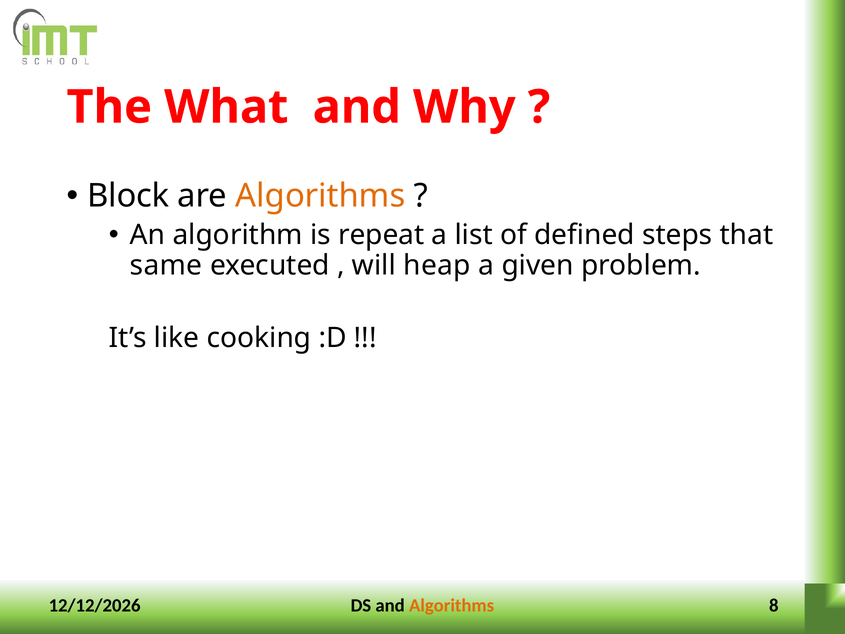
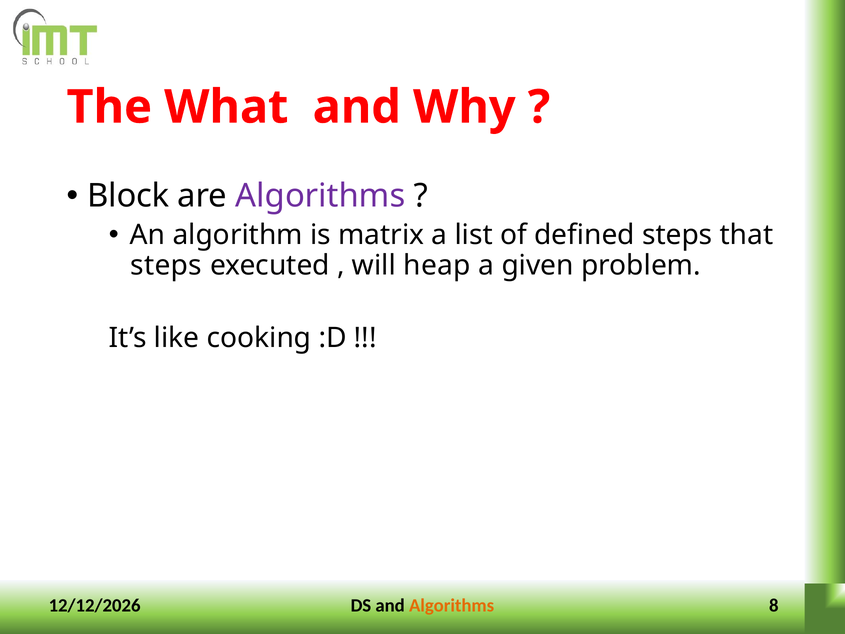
Algorithms at (320, 196) colour: orange -> purple
repeat: repeat -> matrix
same at (166, 265): same -> steps
